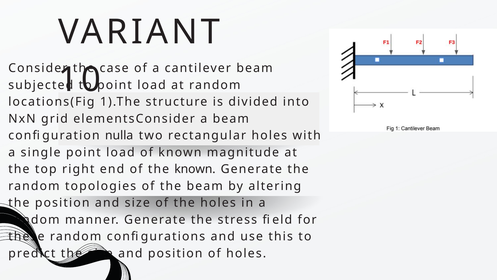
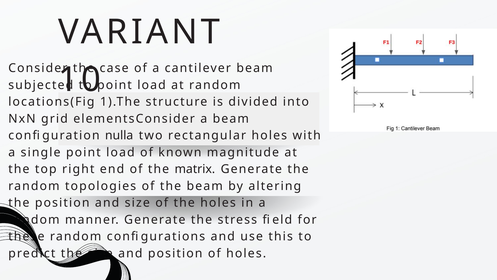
the known: known -> matrix
